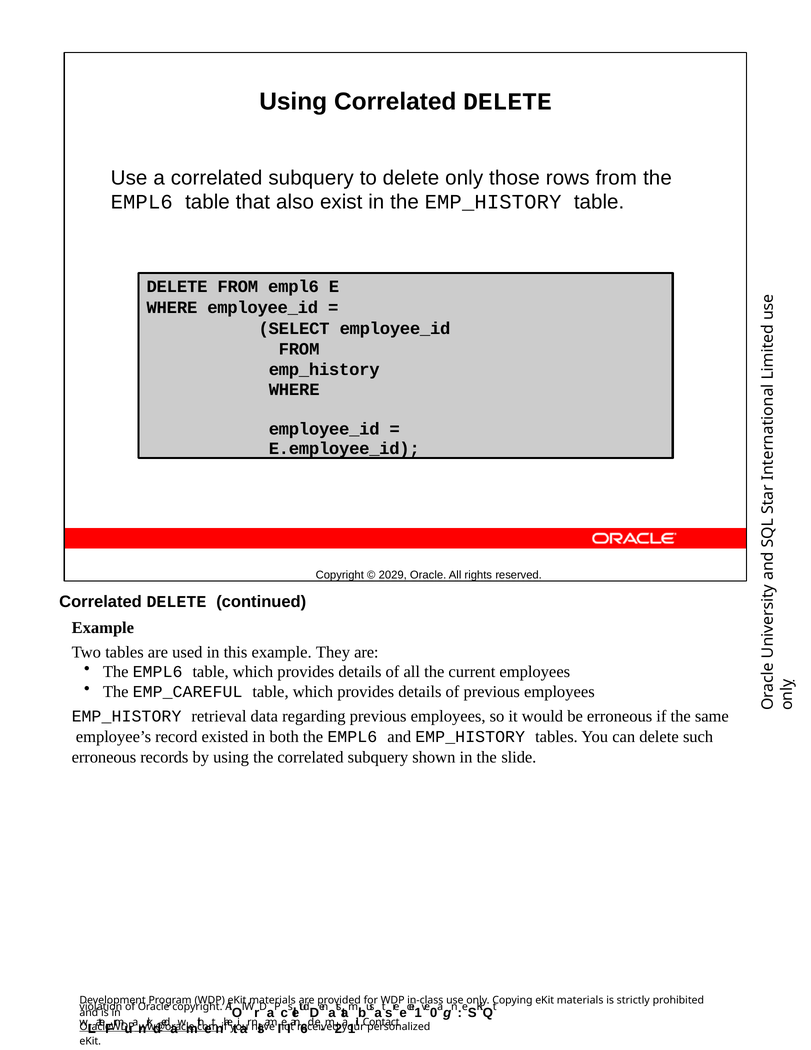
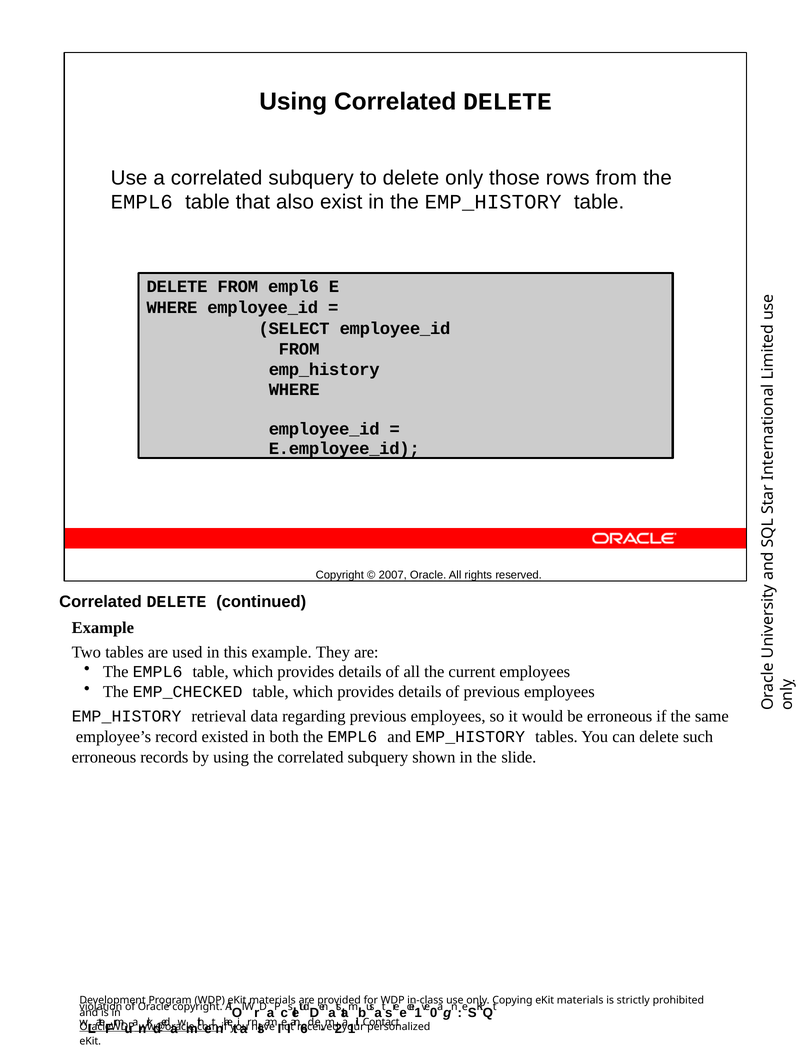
2029: 2029 -> 2007
EMP_CAREFUL: EMP_CAREFUL -> EMP_CHECKED
